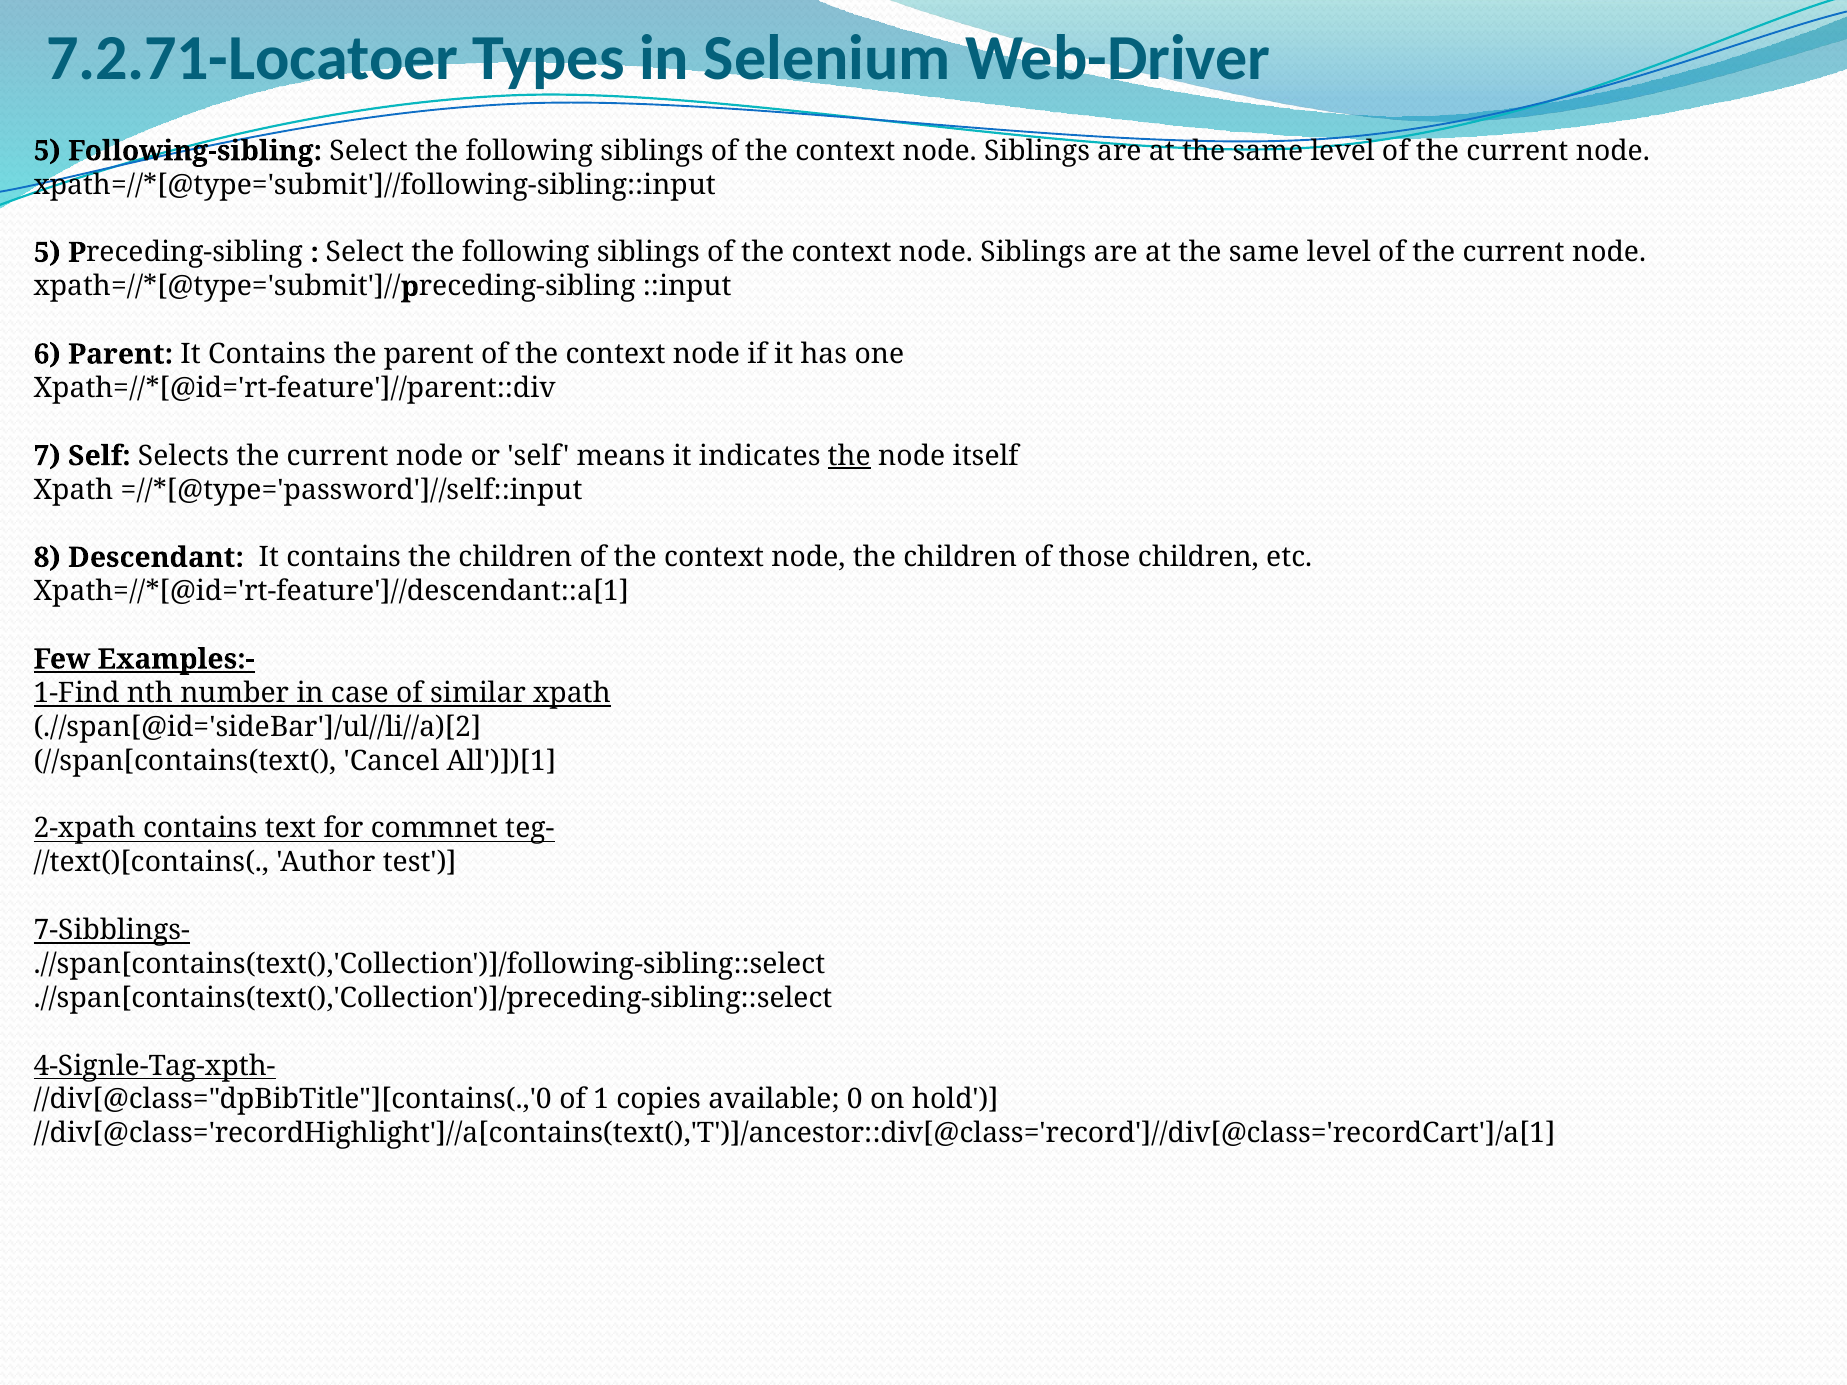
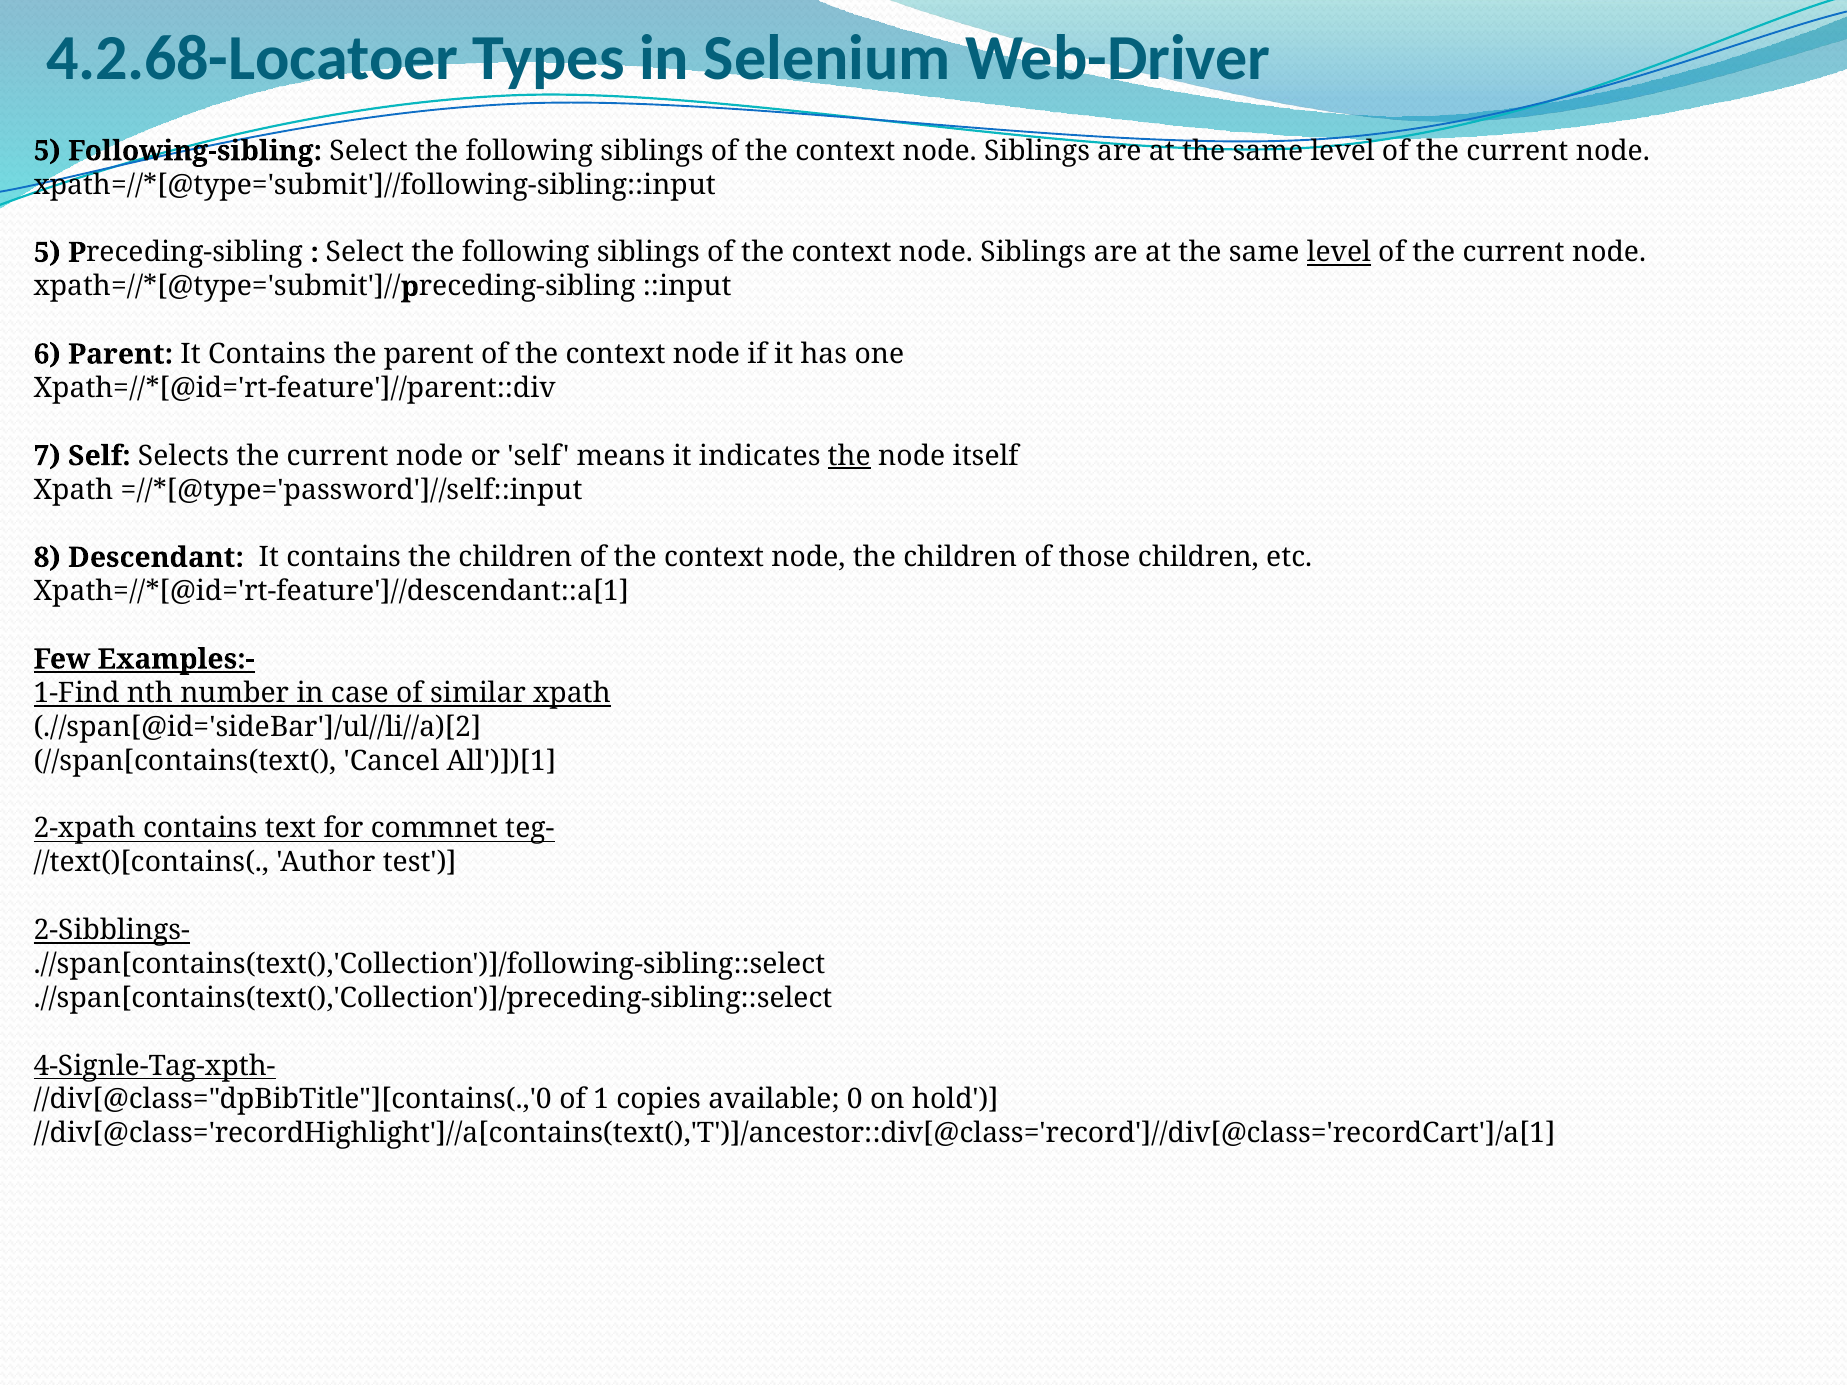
7.2.71-Locatoer: 7.2.71-Locatoer -> 4.2.68-Locatoer
level at (1339, 253) underline: none -> present
7-Sibblings-: 7-Sibblings- -> 2-Sibblings-
